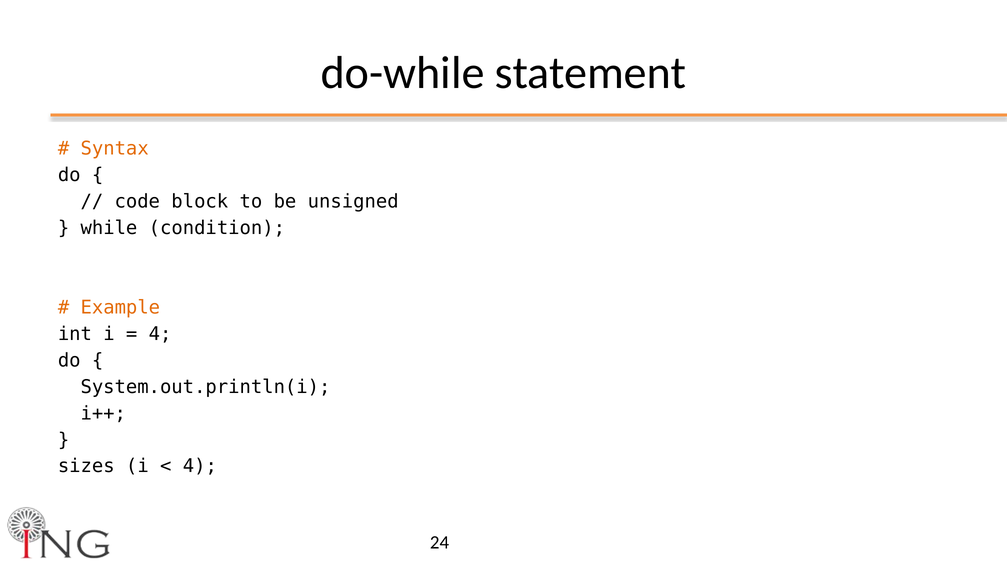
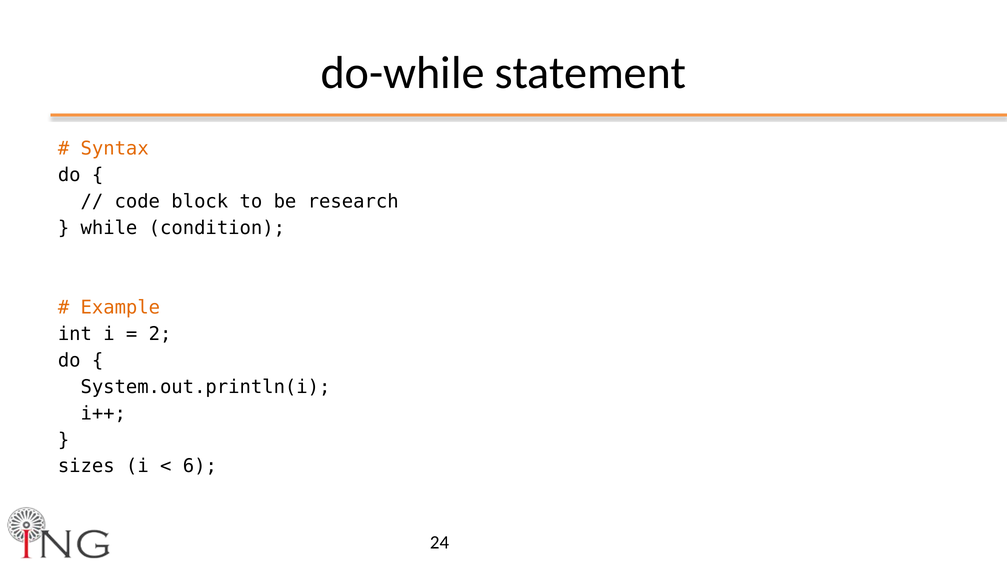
unsigned: unsigned -> research
4 at (160, 334): 4 -> 2
4 at (200, 466): 4 -> 6
